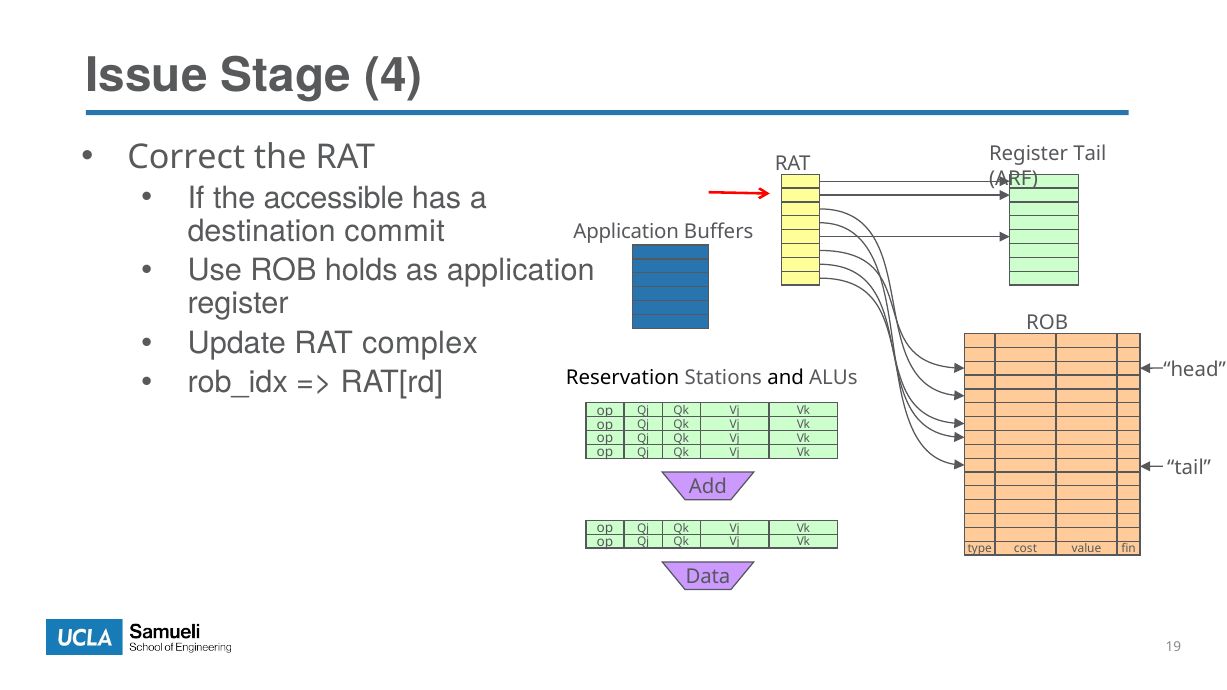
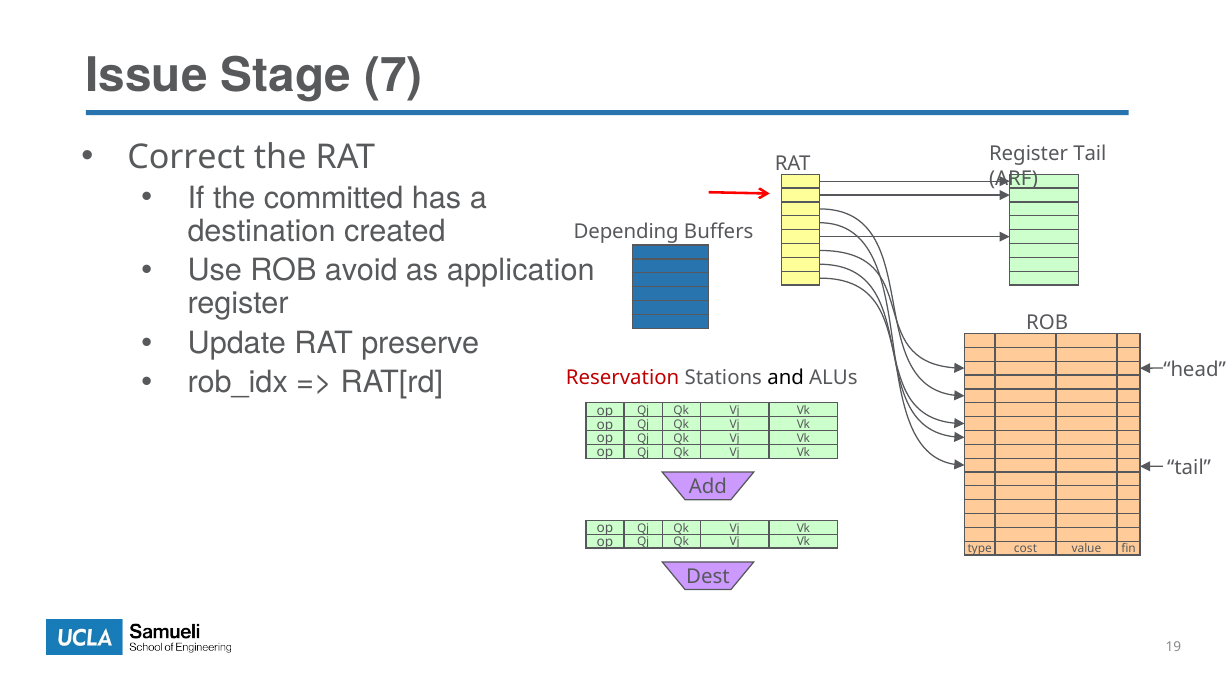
4: 4 -> 7
accessible: accessible -> committed
commit: commit -> created
Application at (626, 232): Application -> Depending
holds: holds -> avoid
complex: complex -> preserve
Reservation colour: black -> red
Data: Data -> Dest
